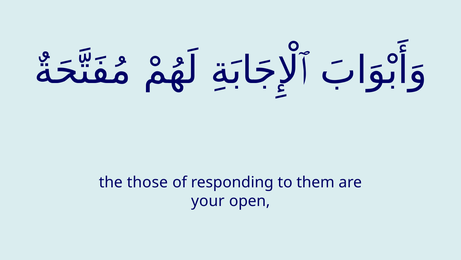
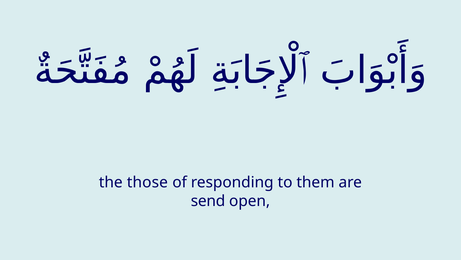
your: your -> send
